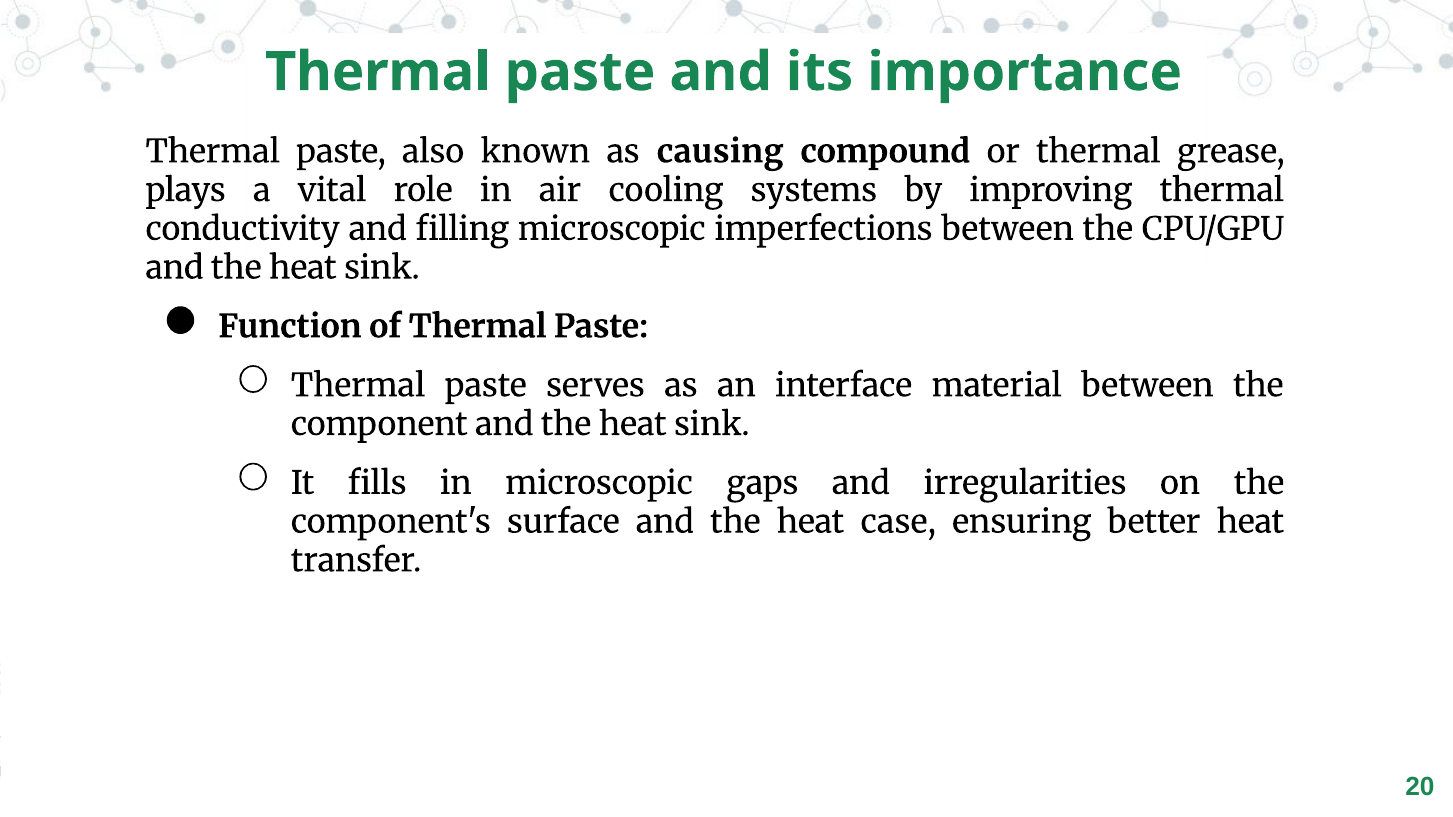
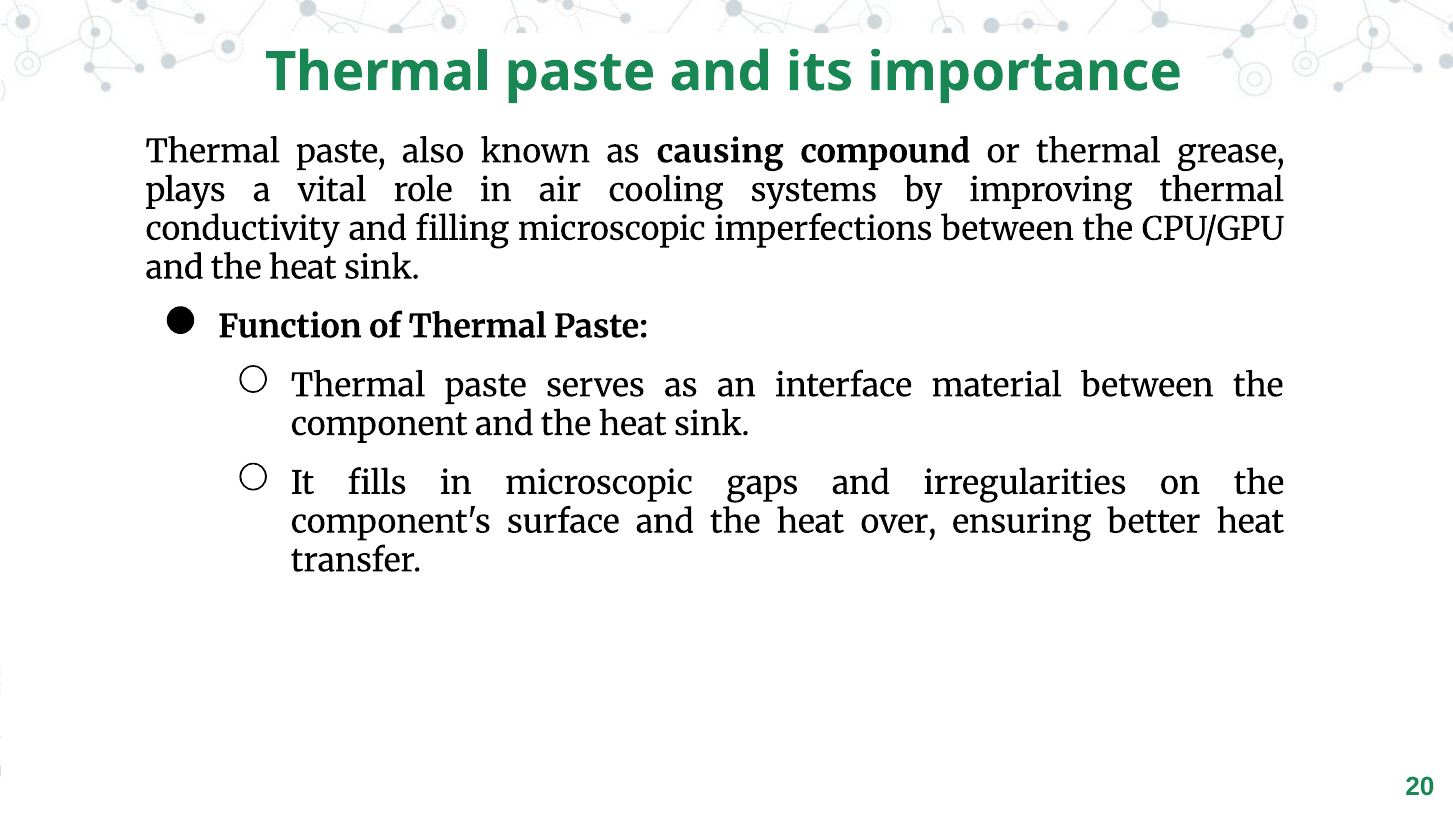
case: case -> over
